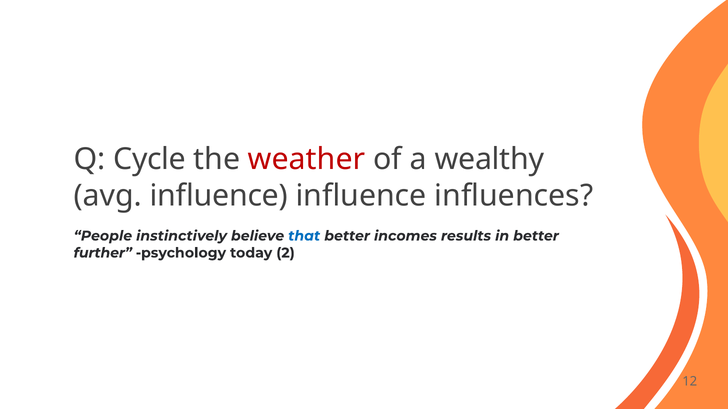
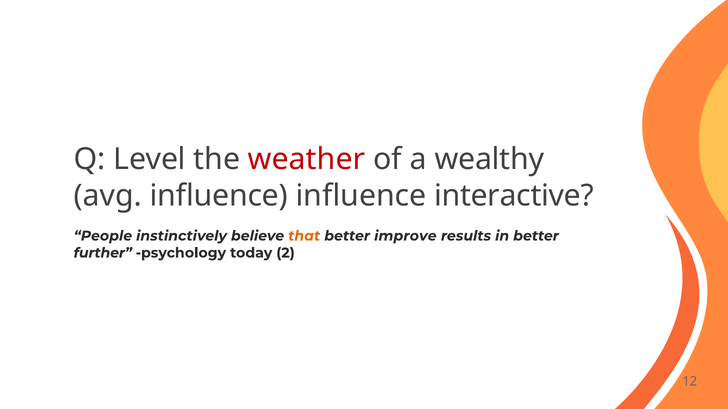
Cycle: Cycle -> Level
influences: influences -> interactive
that colour: blue -> orange
incomes: incomes -> improve
